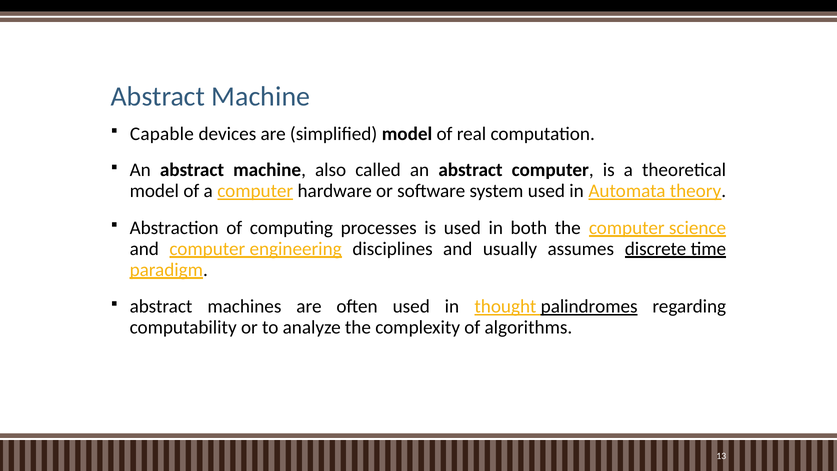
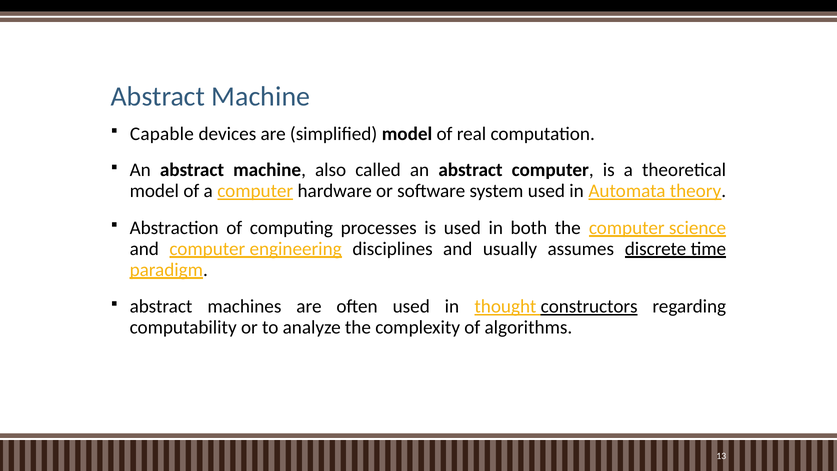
palindromes: palindromes -> constructors
